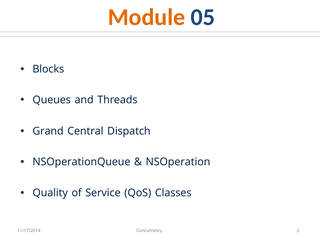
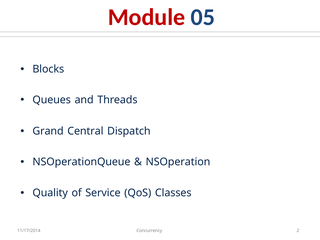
Module colour: orange -> red
